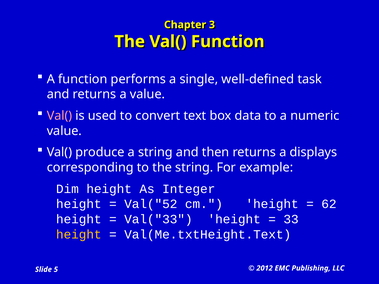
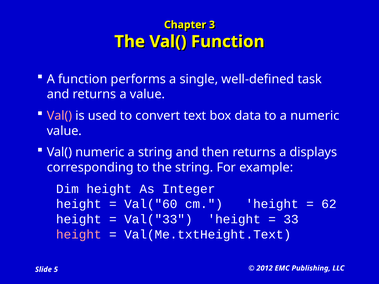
Val( produce: produce -> numeric
Val("52: Val("52 -> Val("60
height at (79, 235) colour: yellow -> pink
